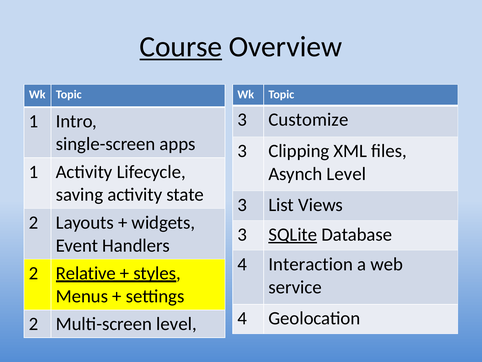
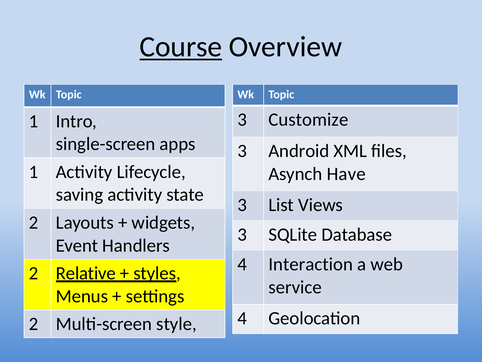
Clipping: Clipping -> Android
Asynch Level: Level -> Have
SQLite underline: present -> none
Multi-screen level: level -> style
